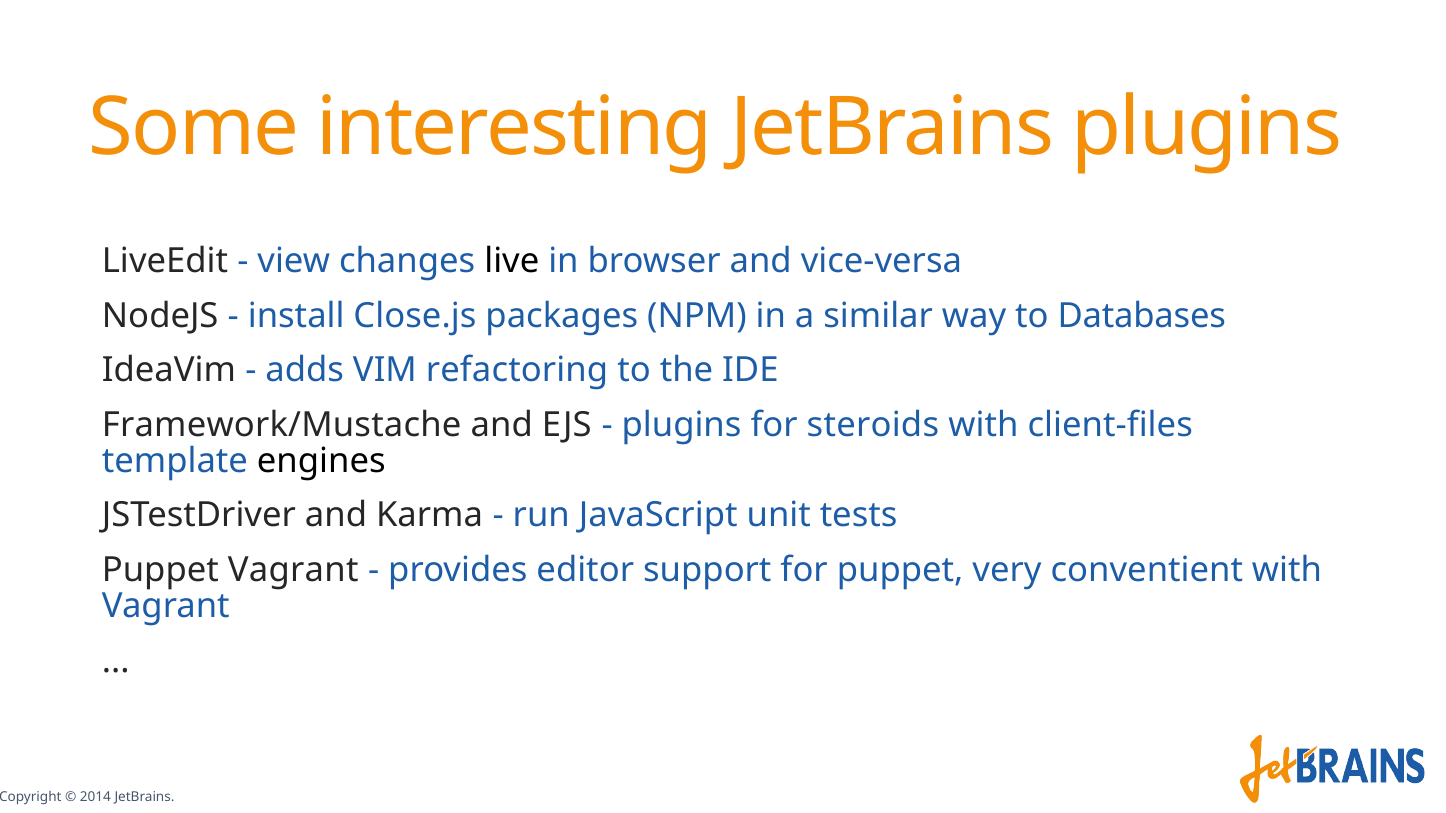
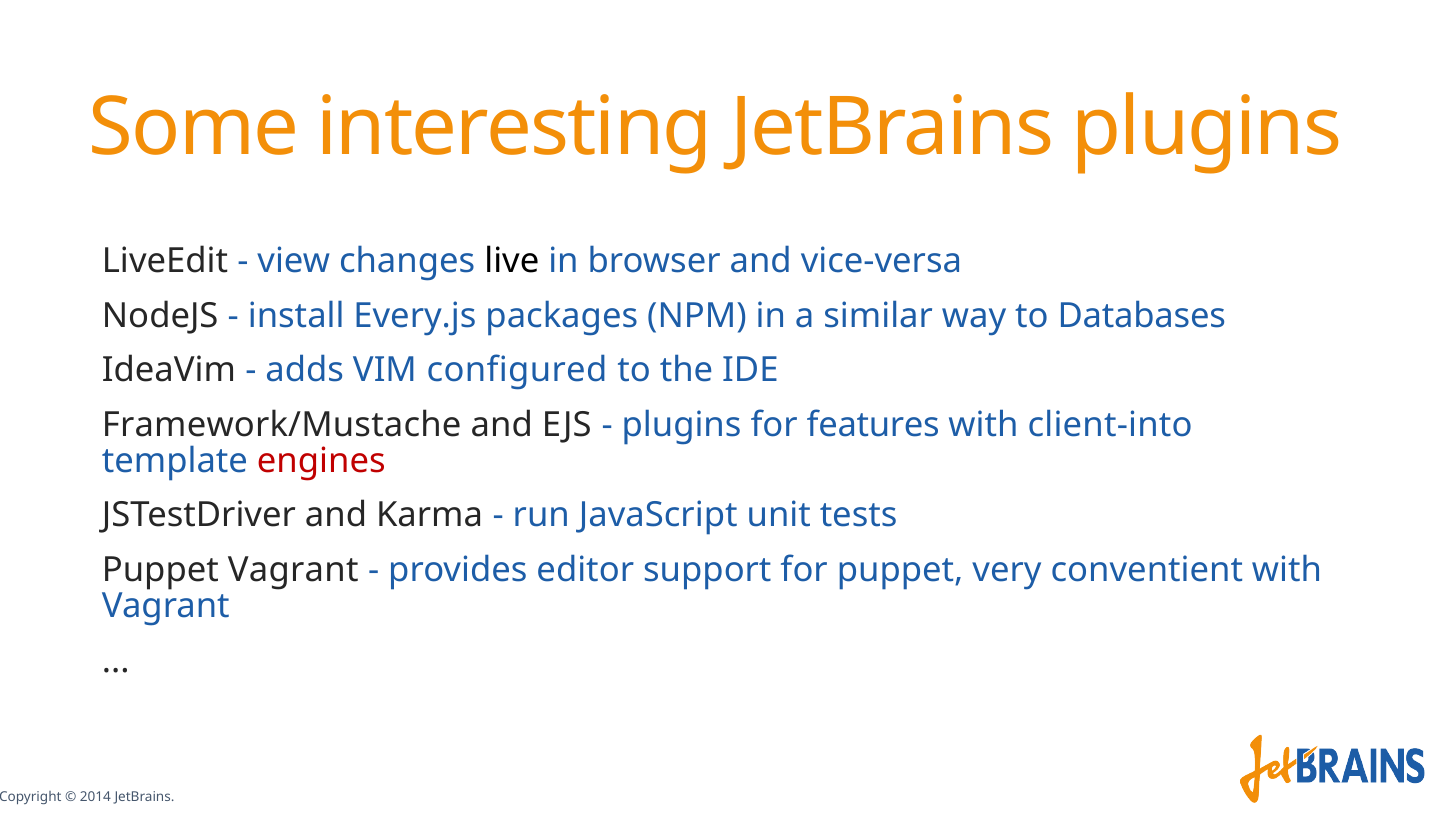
Close.js: Close.js -> Every.js
refactoring: refactoring -> configured
steroids: steroids -> features
client-files: client-files -> client-into
engines colour: black -> red
